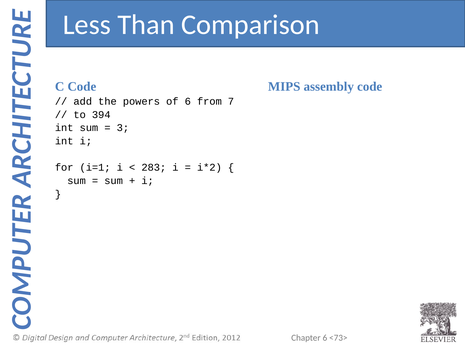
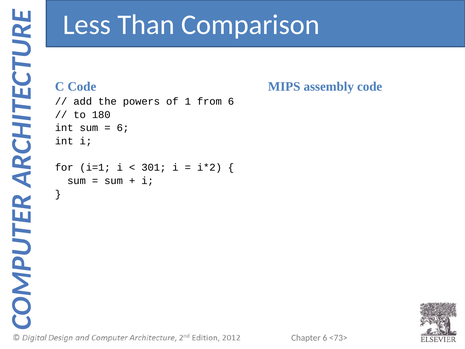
of 6: 6 -> 1
from 7: 7 -> 6
394: 394 -> 180
3 at (123, 128): 3 -> 6
283: 283 -> 301
